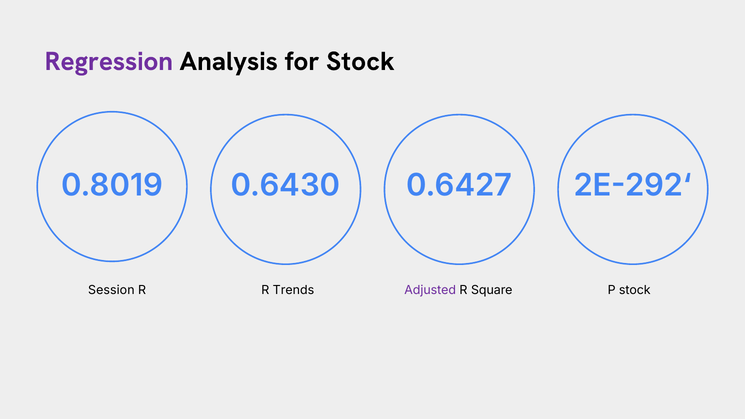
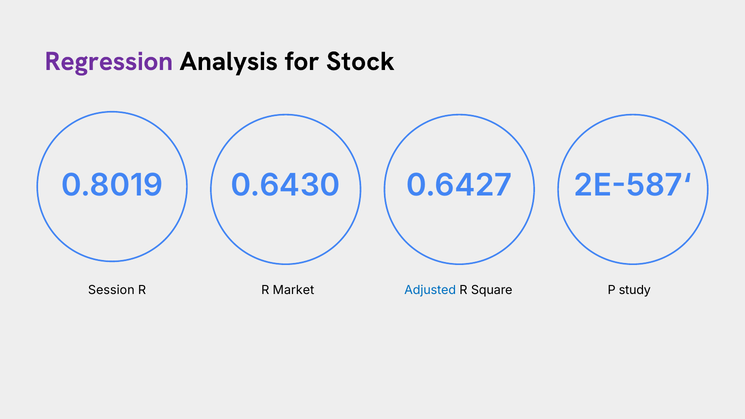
2E-292‘: 2E-292‘ -> 2E-587‘
Trends: Trends -> Market
Adjusted colour: purple -> blue
P stock: stock -> study
